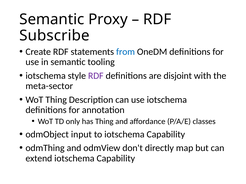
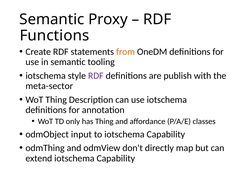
Subscribe: Subscribe -> Functions
from colour: blue -> orange
disjoint: disjoint -> publish
